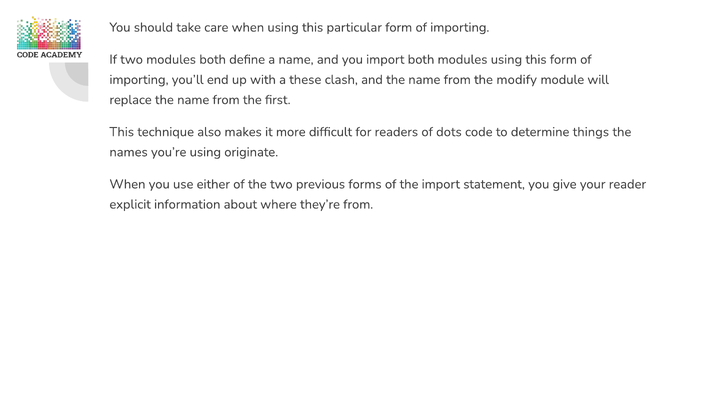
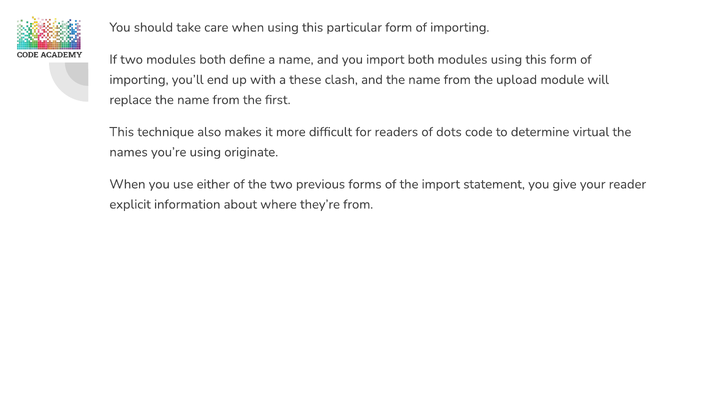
modify: modify -> upload
things: things -> virtual
